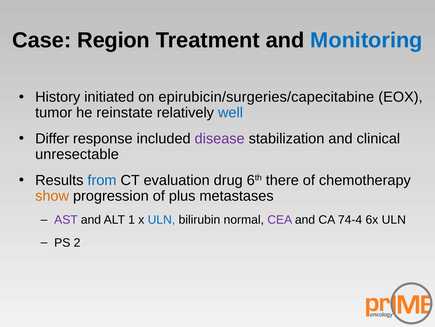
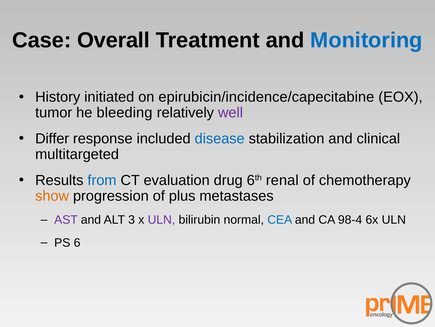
Region: Region -> Overall
epirubicin/surgeries/capecitabine: epirubicin/surgeries/capecitabine -> epirubicin/incidence/capecitabine
reinstate: reinstate -> bleeding
well colour: blue -> purple
disease colour: purple -> blue
unresectable: unresectable -> multitargeted
there: there -> renal
1: 1 -> 3
ULN at (161, 219) colour: blue -> purple
CEA colour: purple -> blue
74-4: 74-4 -> 98-4
2: 2 -> 6
